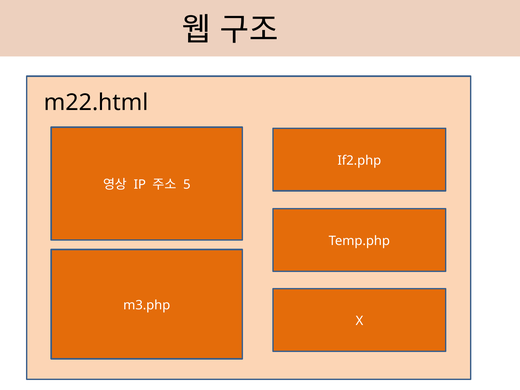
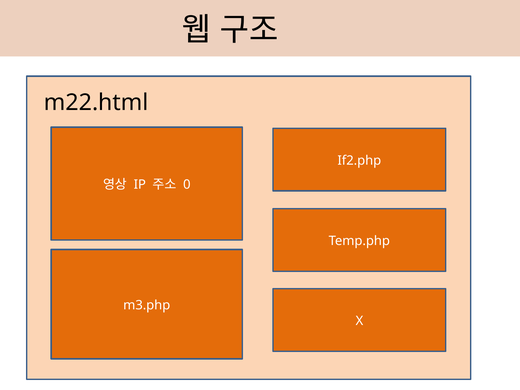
5: 5 -> 0
